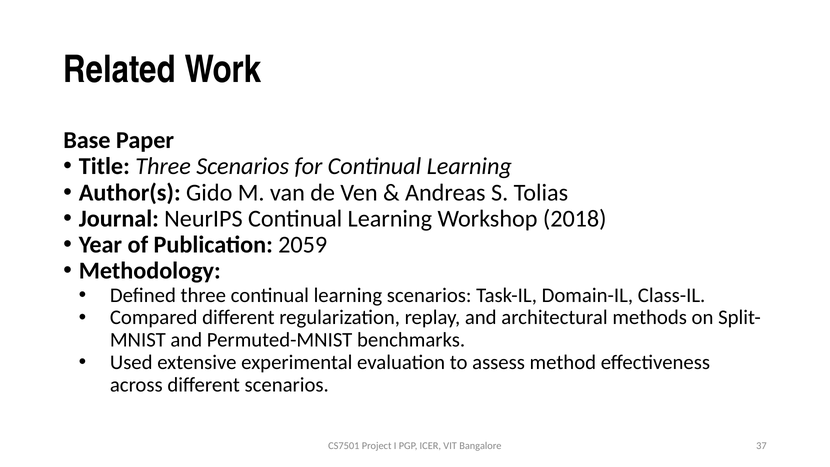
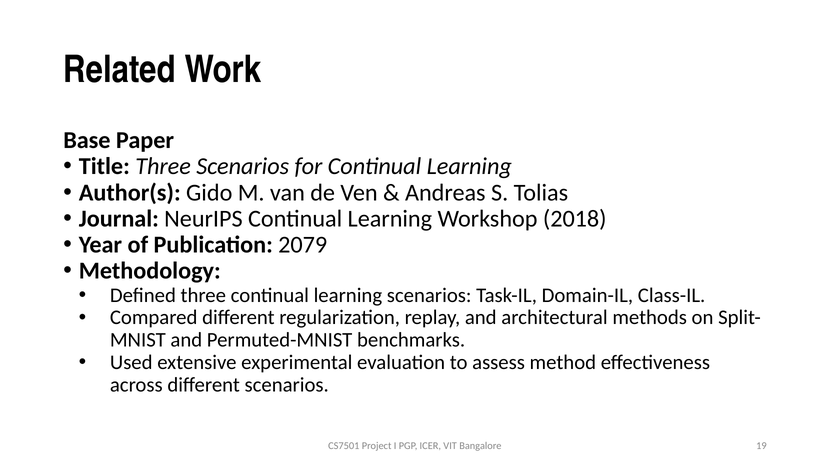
2059: 2059 -> 2079
37: 37 -> 19
